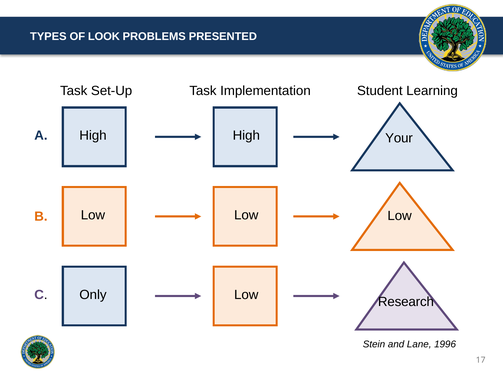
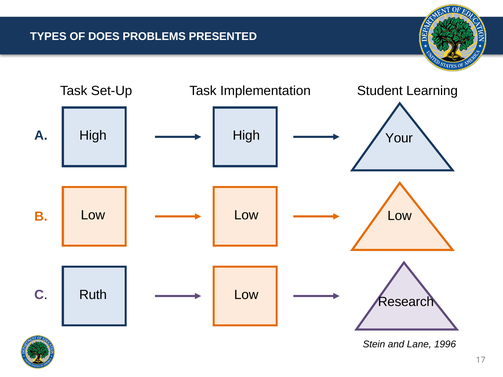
LOOK: LOOK -> DOES
Only: Only -> Ruth
